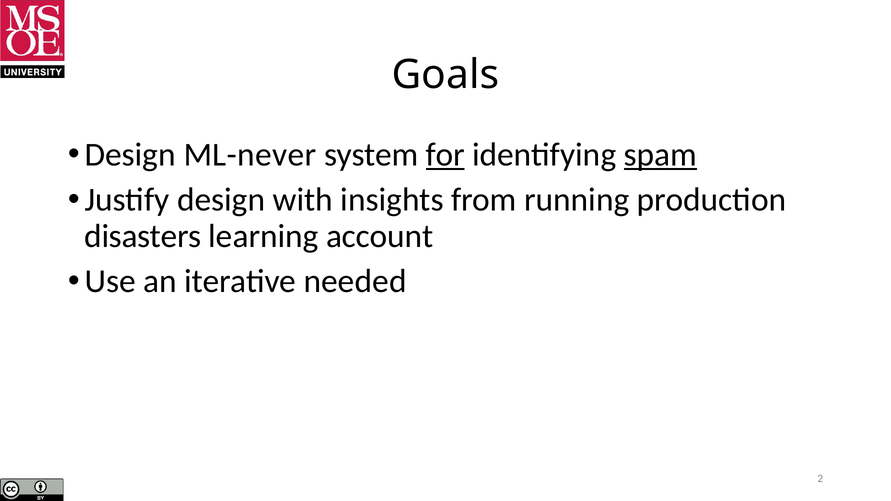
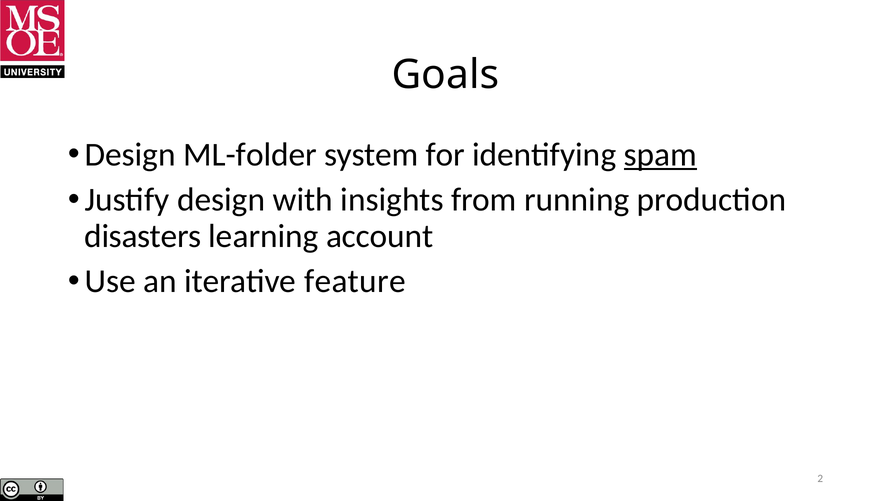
ML-never: ML-never -> ML-folder
for underline: present -> none
needed: needed -> feature
